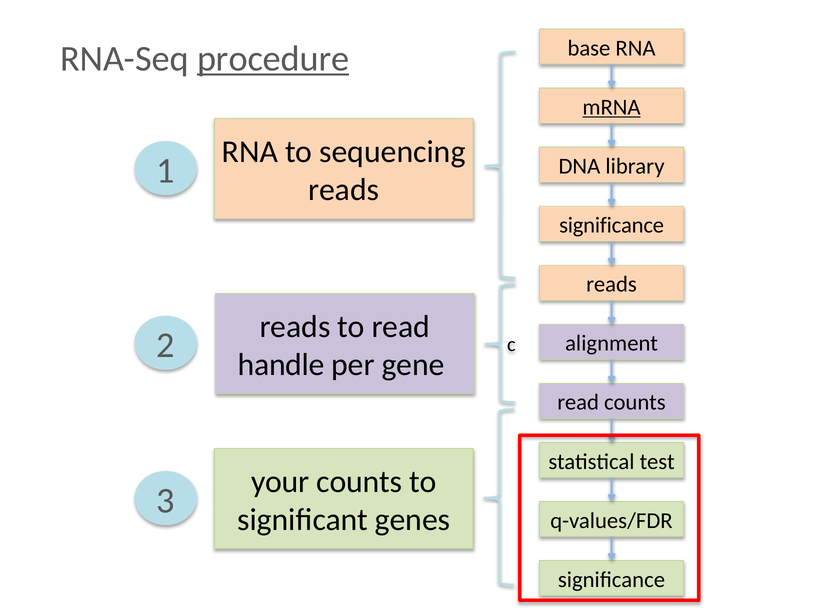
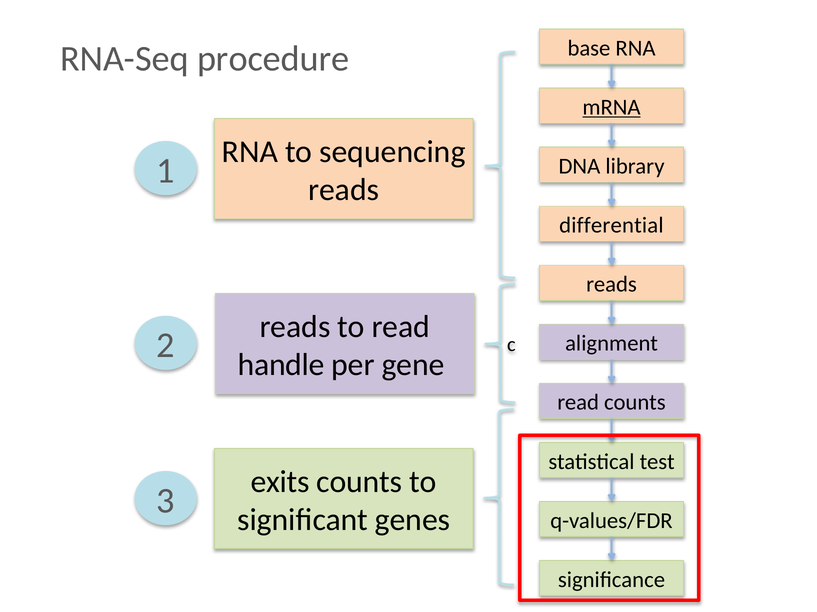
procedure underline: present -> none
significance at (612, 226): significance -> differential
your: your -> exits
